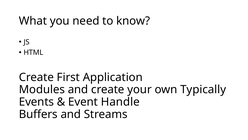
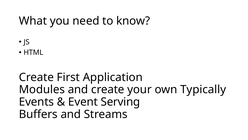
Handle: Handle -> Serving
